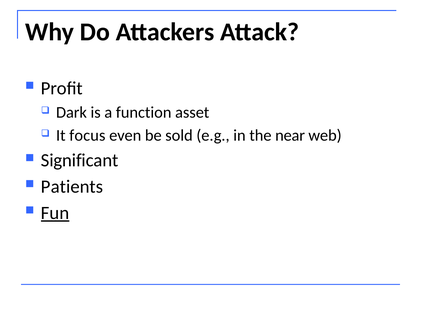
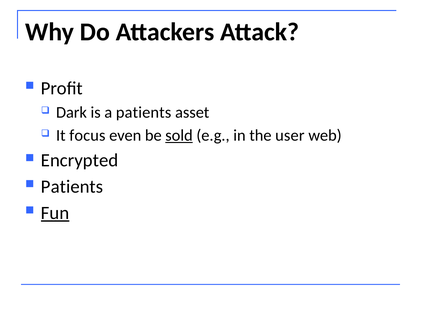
a function: function -> patients
sold underline: none -> present
near: near -> user
Significant: Significant -> Encrypted
